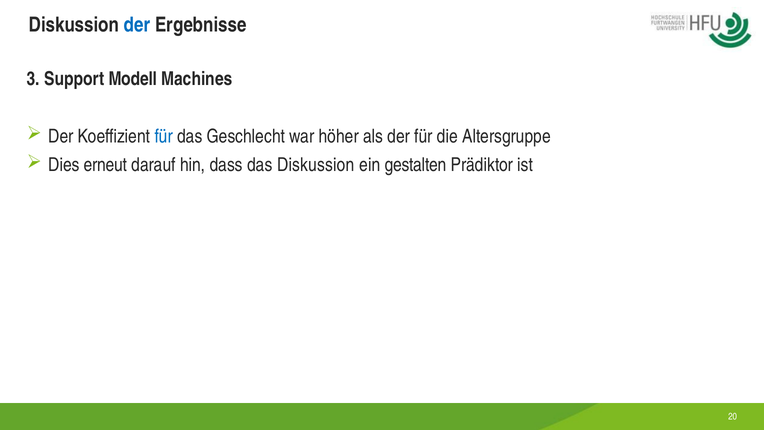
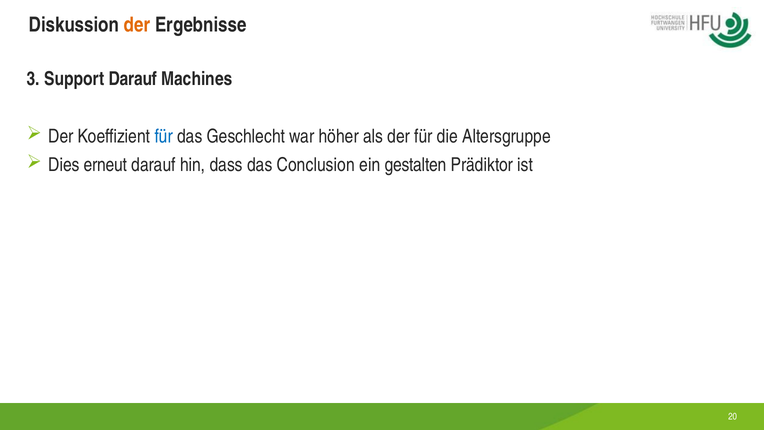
der at (137, 25) colour: blue -> orange
Support Modell: Modell -> Darauf
das Diskussion: Diskussion -> Conclusion
